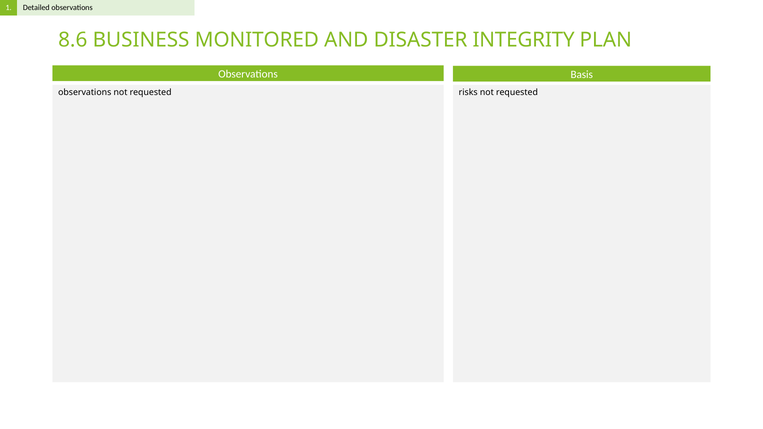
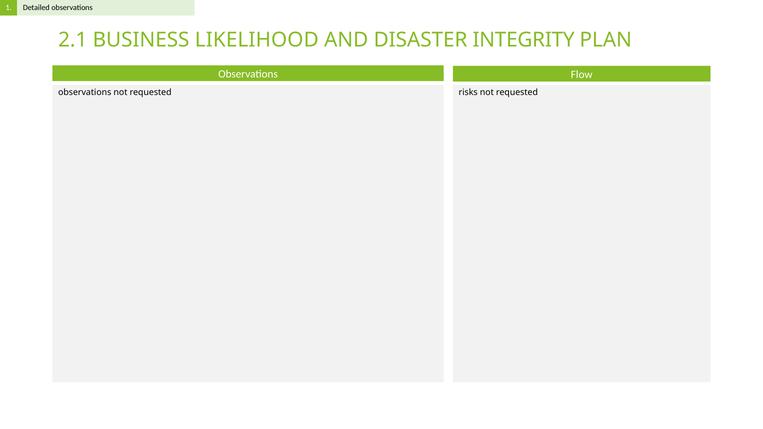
8.6: 8.6 -> 2.1
MONITORED: MONITORED -> LIKELIHOOD
Basis: Basis -> Flow
